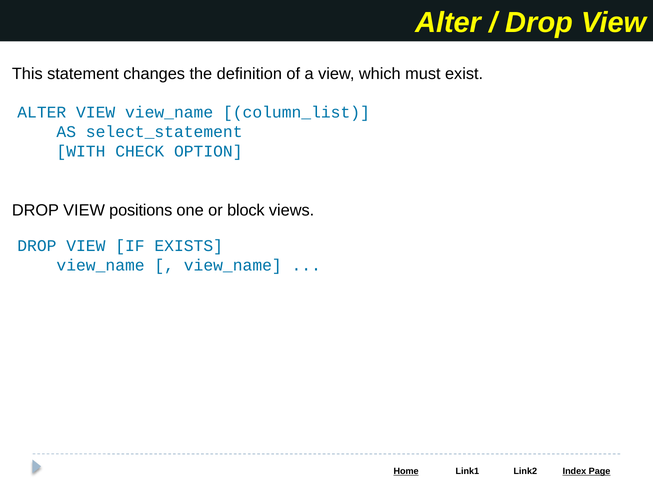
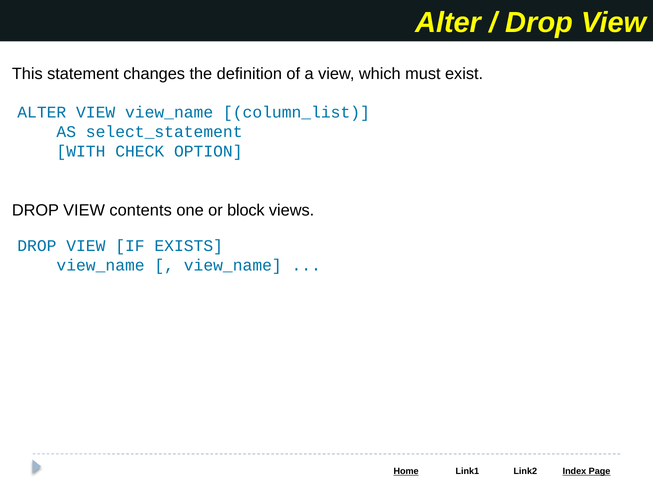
positions: positions -> contents
